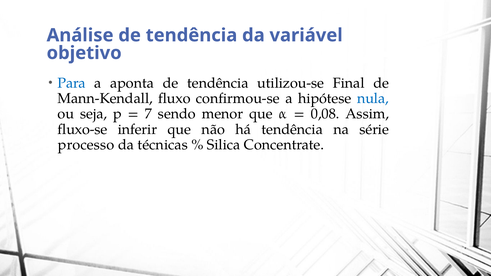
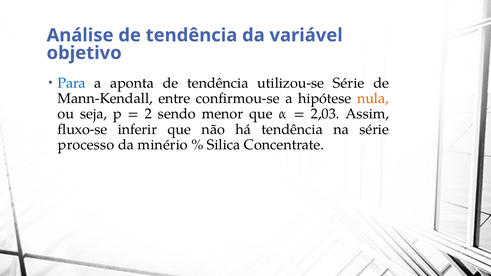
utilizou-se Final: Final -> Série
fluxo: fluxo -> entre
nula colour: blue -> orange
7: 7 -> 2
0,08: 0,08 -> 2,03
técnicas: técnicas -> minério
